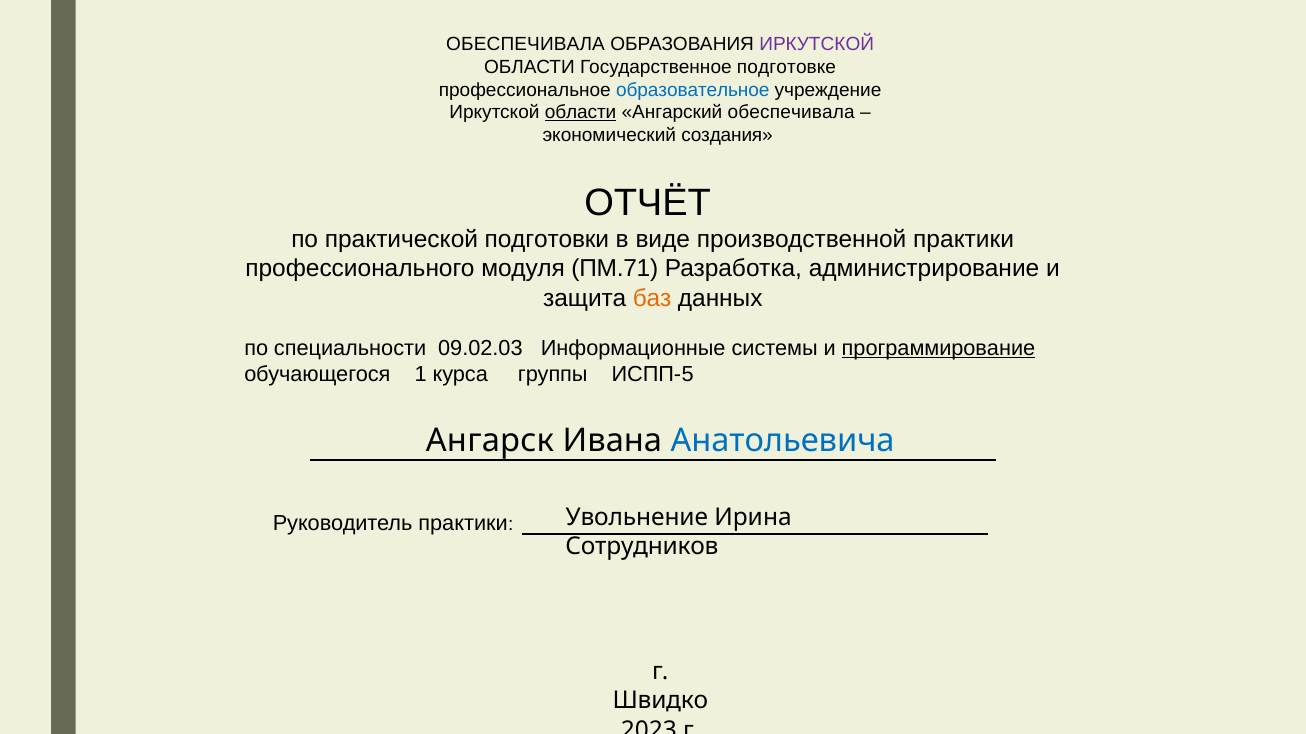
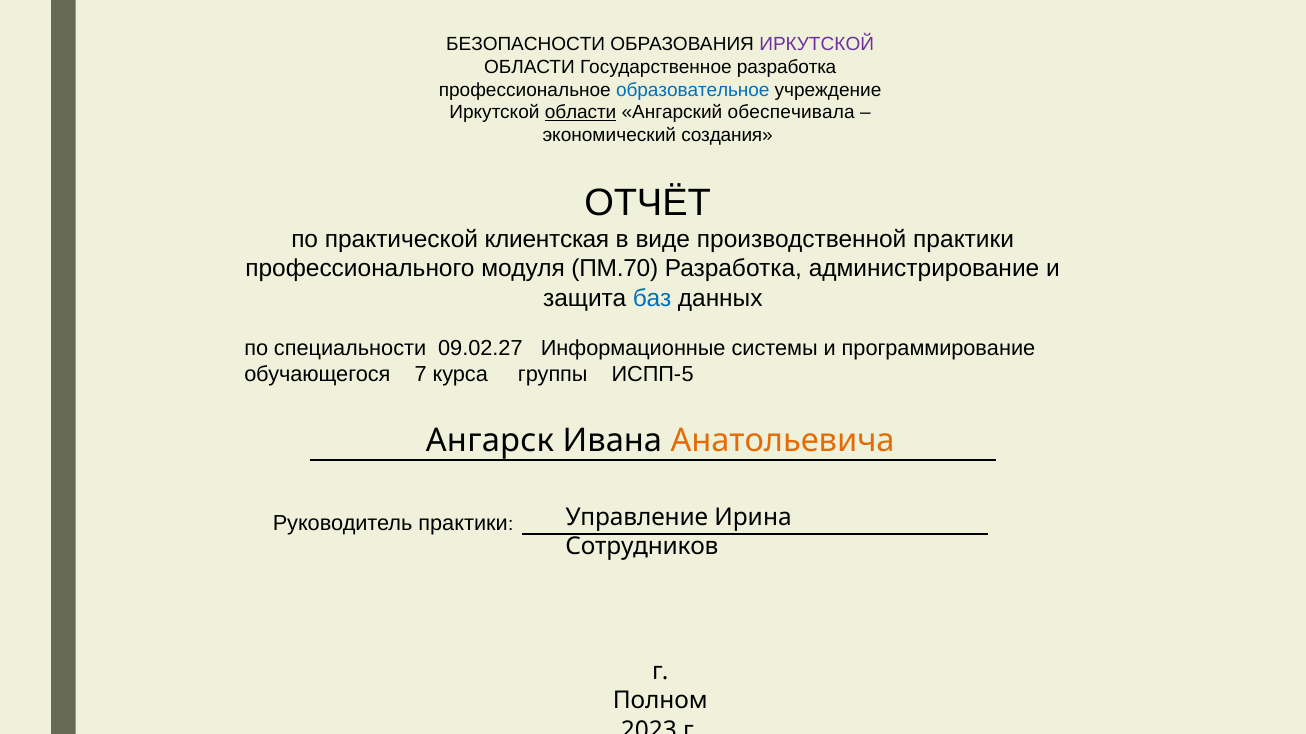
ОБЕСПЕЧИВАЛА at (526, 44): ОБЕСПЕЧИВАЛА -> БЕЗОПАСНОСТИ
Государственное подготовке: подготовке -> разработка
подготовки: подготовки -> клиентская
ПМ.71: ПМ.71 -> ПМ.70
баз colour: orange -> blue
09.02.03: 09.02.03 -> 09.02.27
программирование underline: present -> none
1: 1 -> 7
Анатольевича colour: blue -> orange
Увольнение: Увольнение -> Управление
Швидко: Швидко -> Полном
